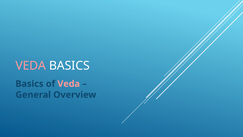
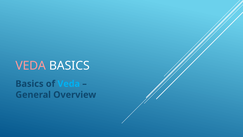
Veda at (69, 84) colour: pink -> light blue
